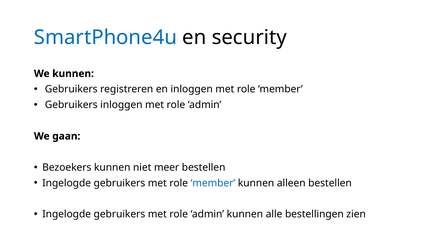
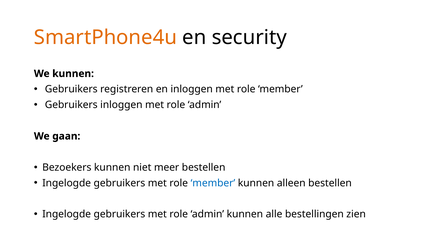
SmartPhone4u colour: blue -> orange
